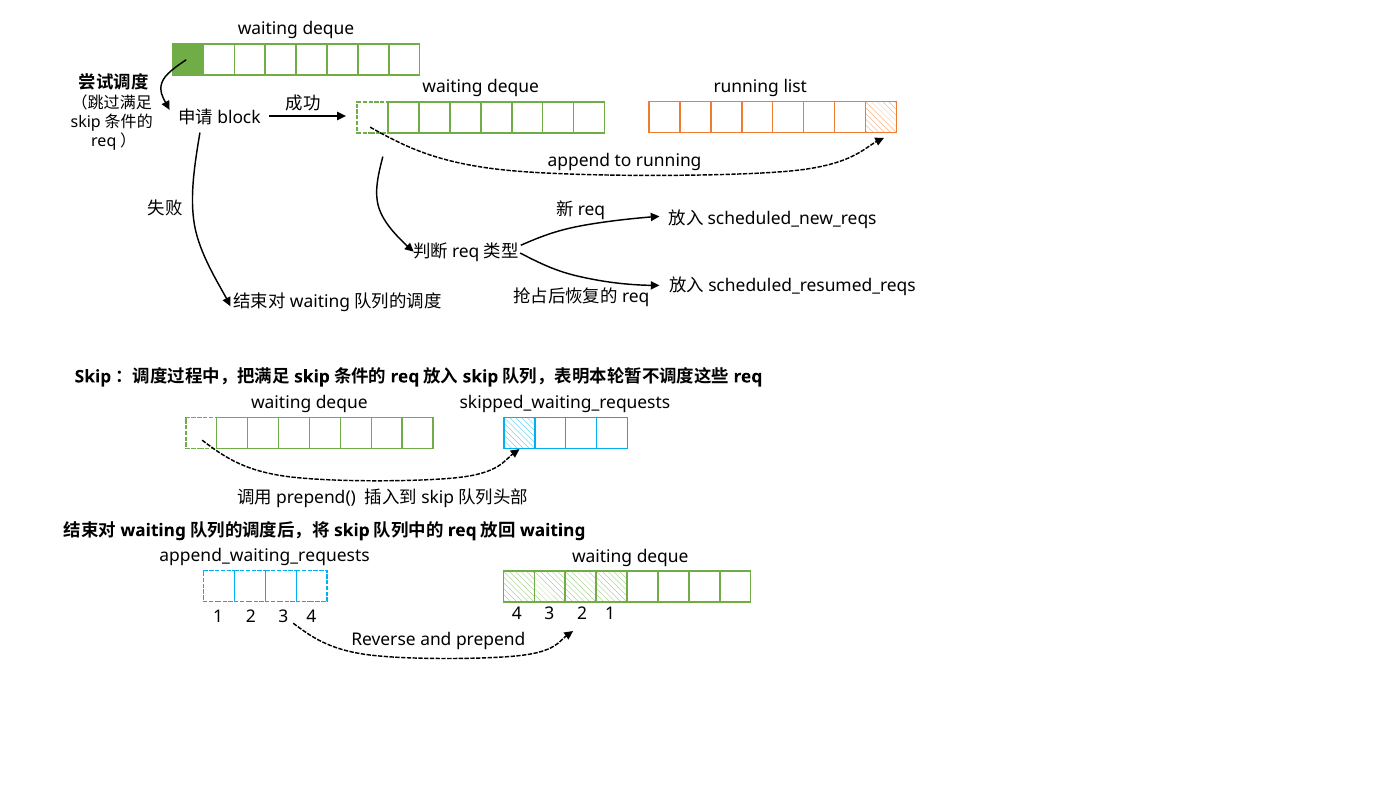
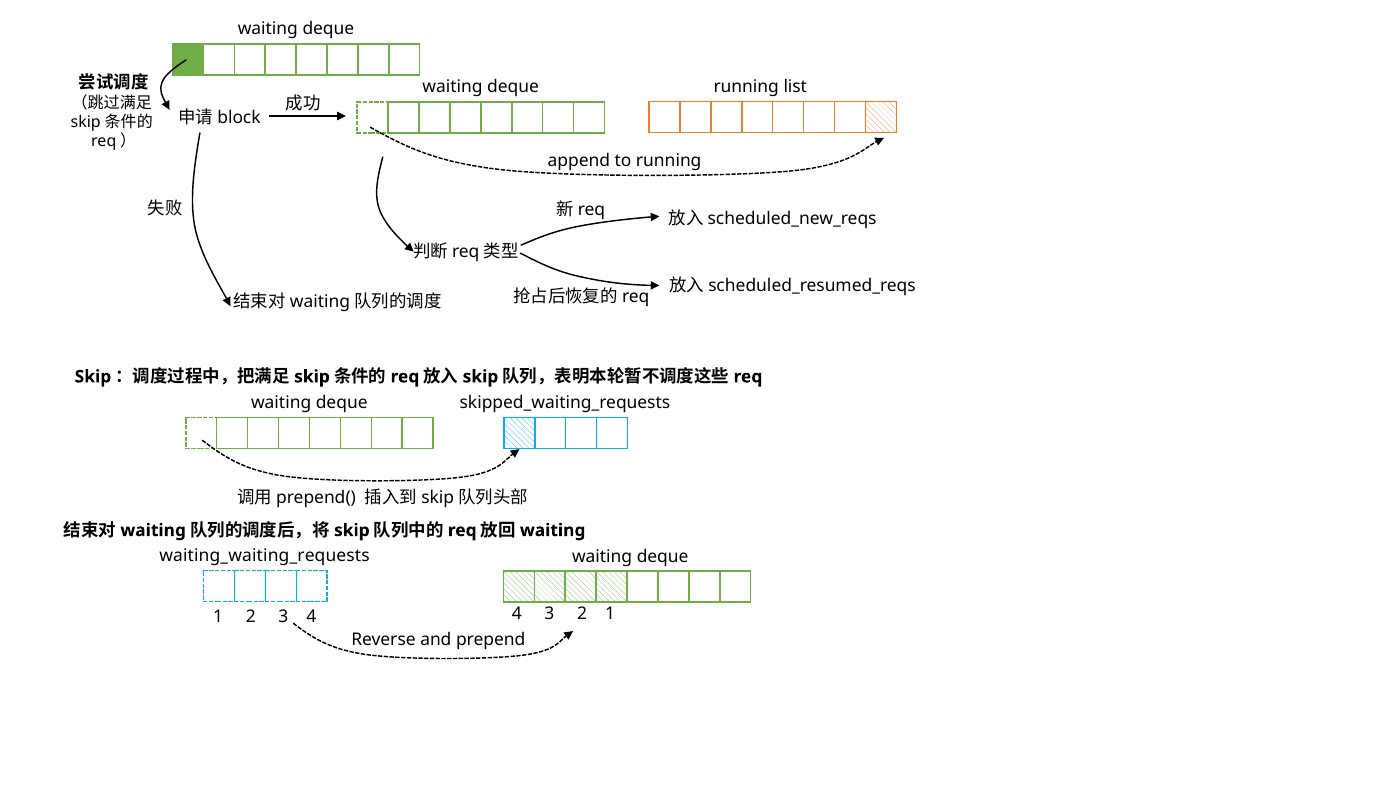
append_waiting_requests: append_waiting_requests -> waiting_waiting_requests
